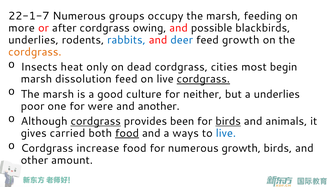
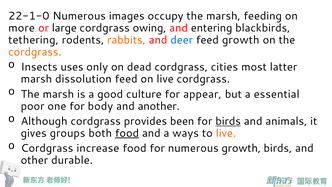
22-1-7: 22-1-7 -> 22-1-0
groups: groups -> images
after: after -> large
possible: possible -> entering
underlies at (33, 40): underlies -> tethering
rabbits colour: blue -> orange
heat: heat -> uses
begin: begin -> latter
cordgrass at (203, 79) underline: present -> none
neither: neither -> appear
a underlies: underlies -> essential
were: were -> body
cordgrass at (96, 121) underline: present -> none
carried: carried -> groups
live at (226, 133) colour: blue -> orange
amount: amount -> durable
